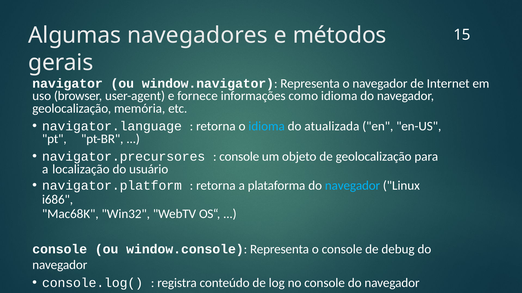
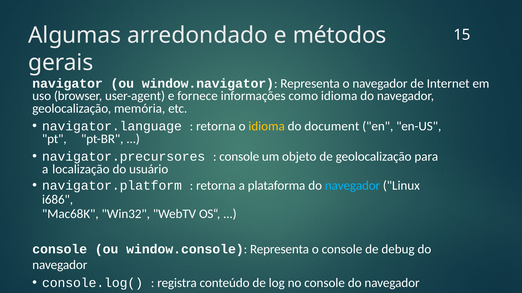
navegadores: navegadores -> arredondado
idioma at (267, 126) colour: light blue -> yellow
atualizada: atualizada -> document
